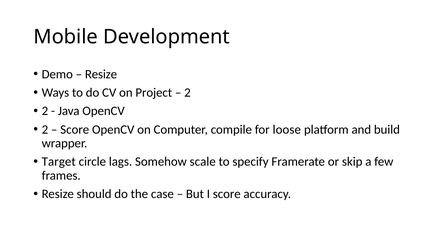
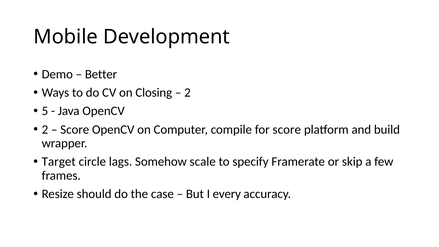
Resize at (101, 74): Resize -> Better
Project: Project -> Closing
2 at (45, 111): 2 -> 5
for loose: loose -> score
I score: score -> every
